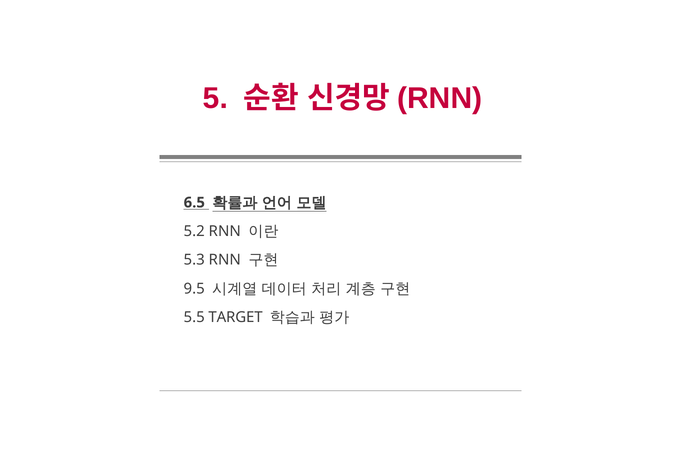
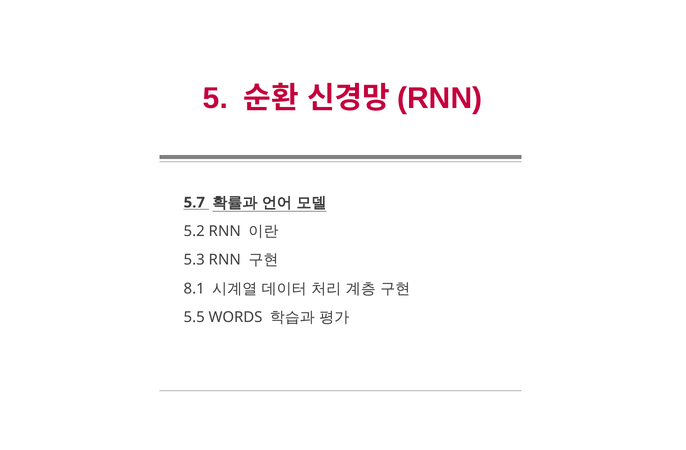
6.5: 6.5 -> 5.7
9.5: 9.5 -> 8.1
TARGET: TARGET -> WORDS
